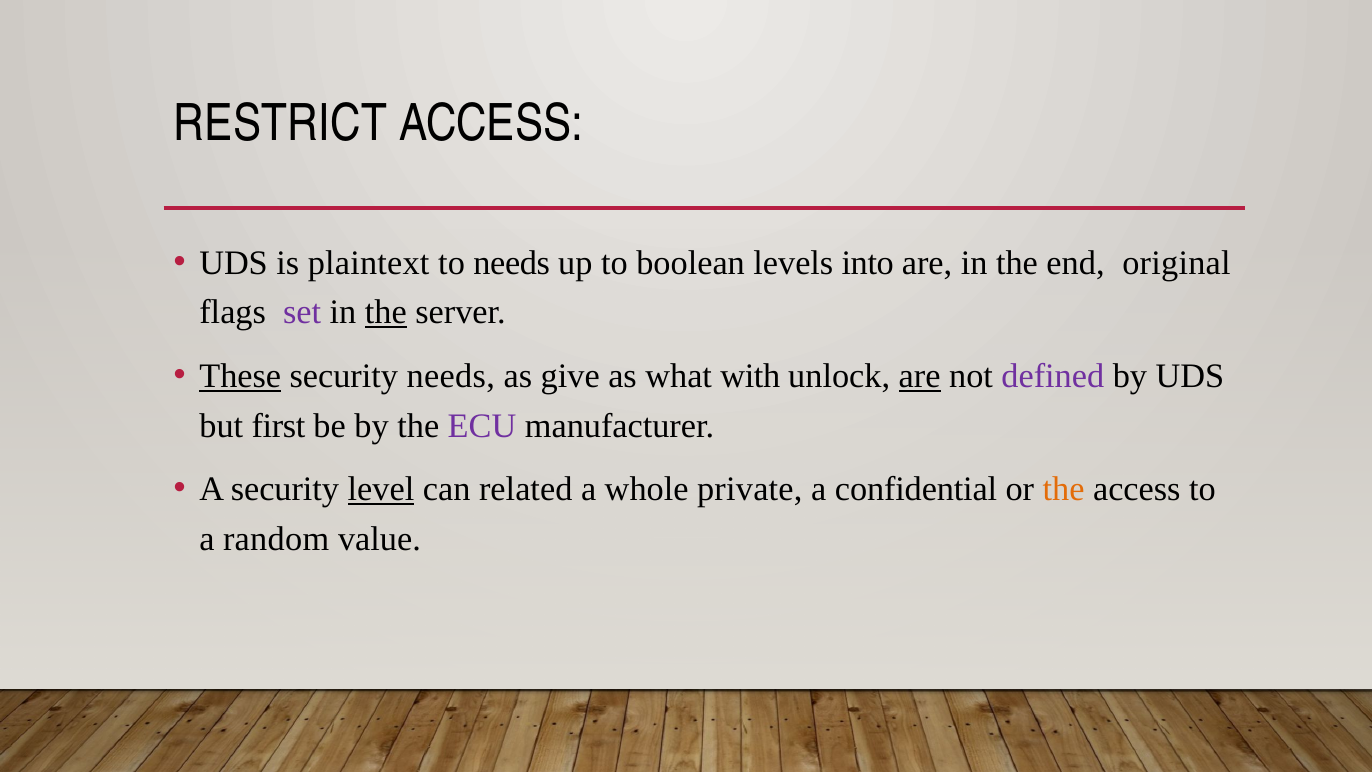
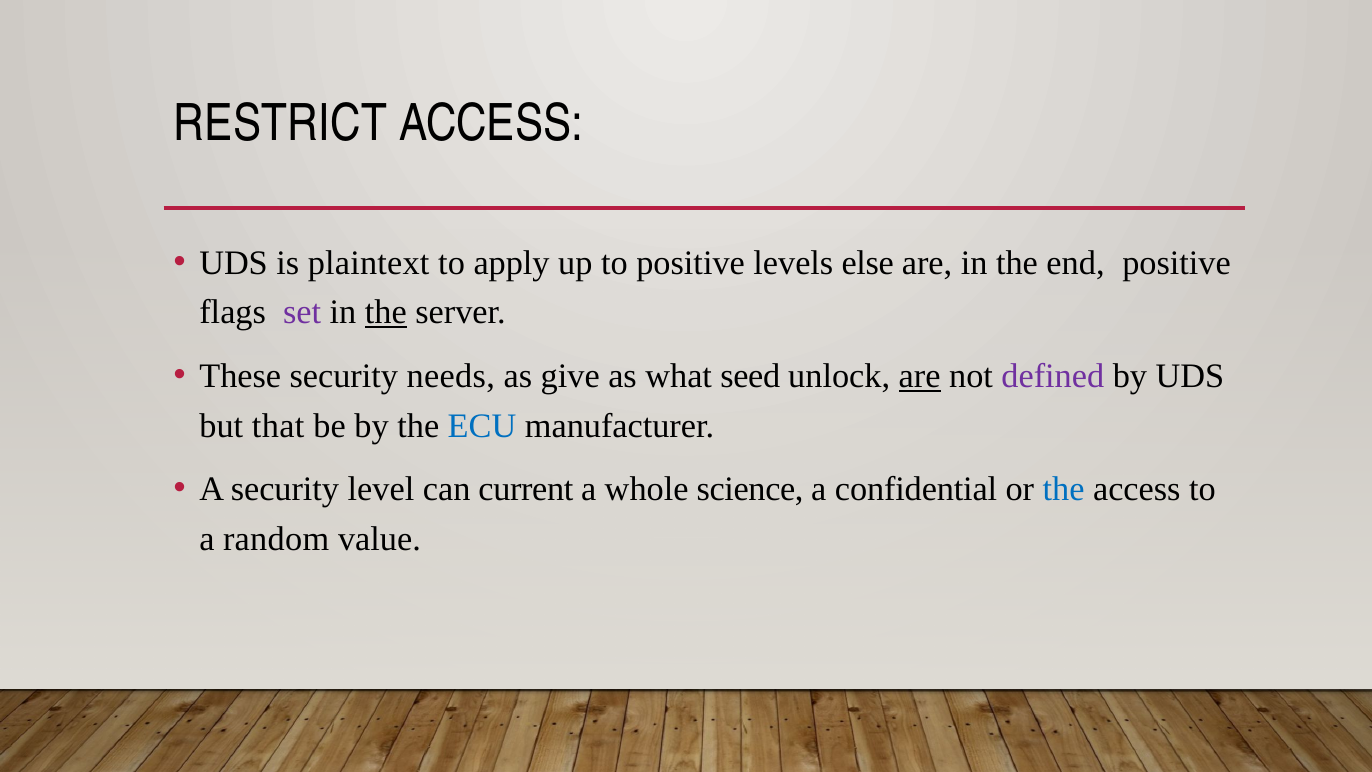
to needs: needs -> apply
to boolean: boolean -> positive
into: into -> else
end original: original -> positive
These underline: present -> none
with: with -> seed
first: first -> that
ECU colour: purple -> blue
level underline: present -> none
related: related -> current
private: private -> science
the at (1064, 489) colour: orange -> blue
